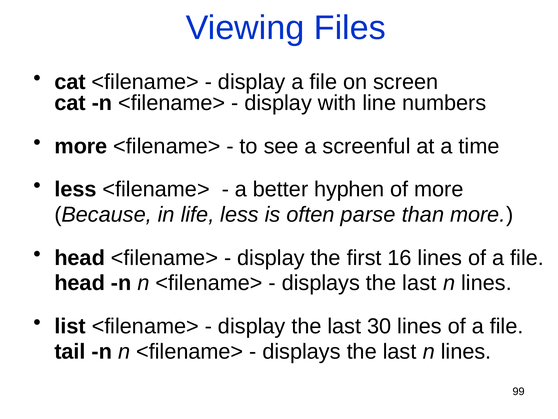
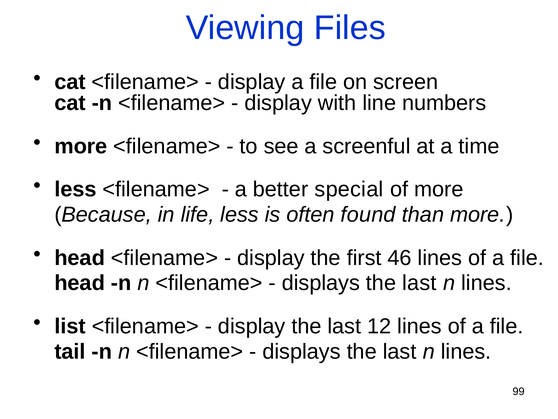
hyphen: hyphen -> special
parse: parse -> found
16: 16 -> 46
30: 30 -> 12
